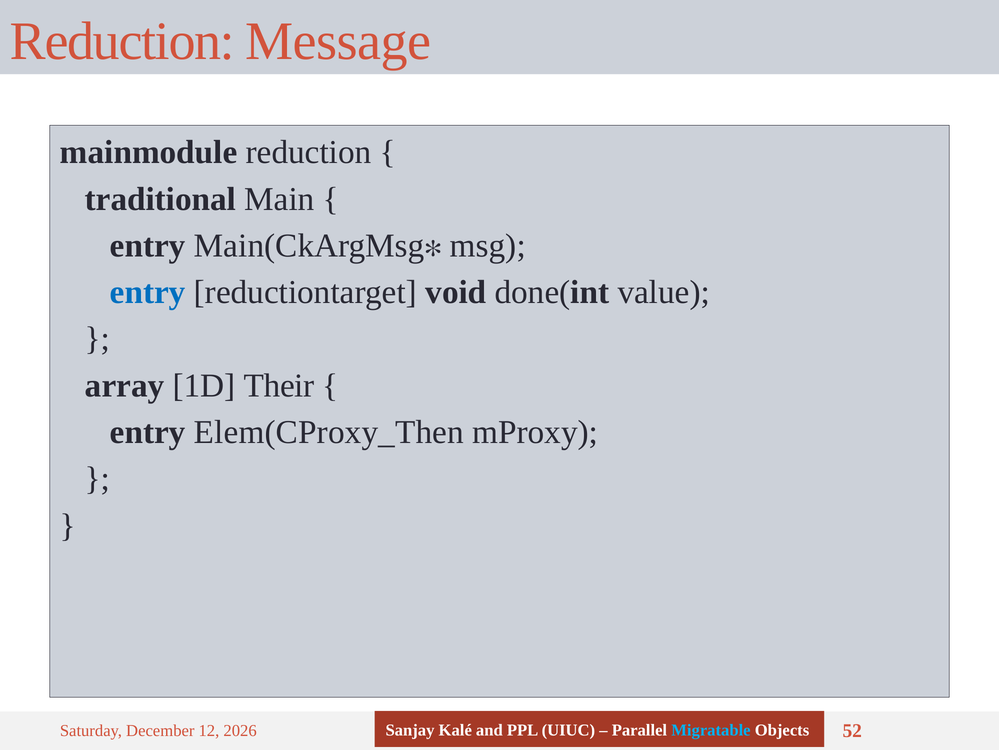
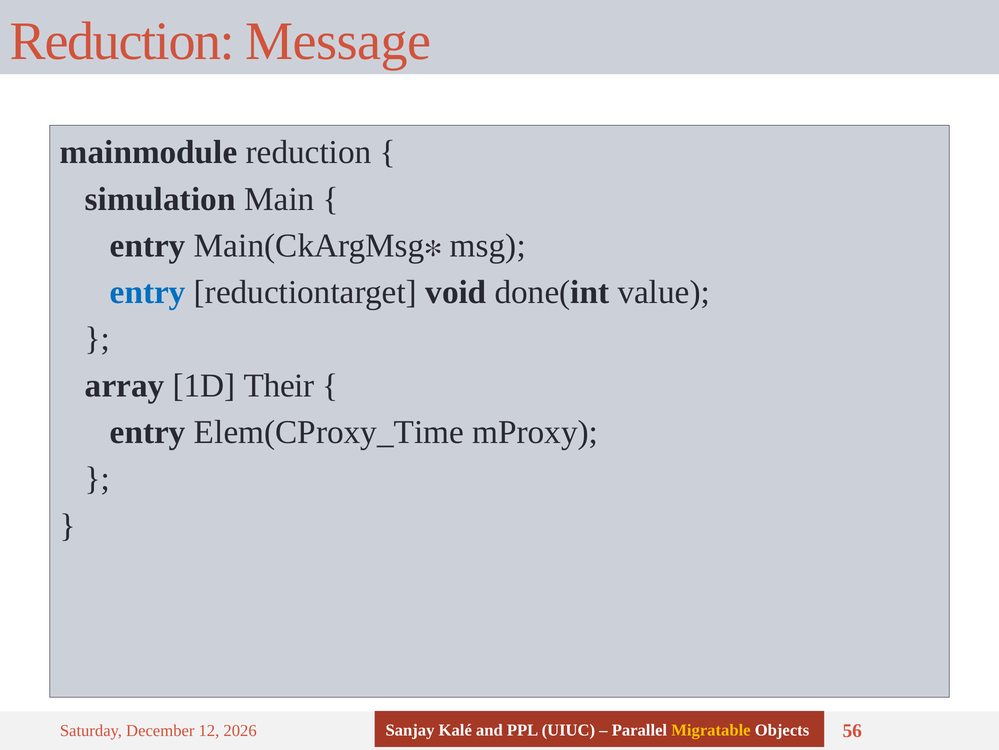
traditional: traditional -> simulation
Elem(CProxy_Then: Elem(CProxy_Then -> Elem(CProxy_Time
Migratable colour: light blue -> yellow
52: 52 -> 56
